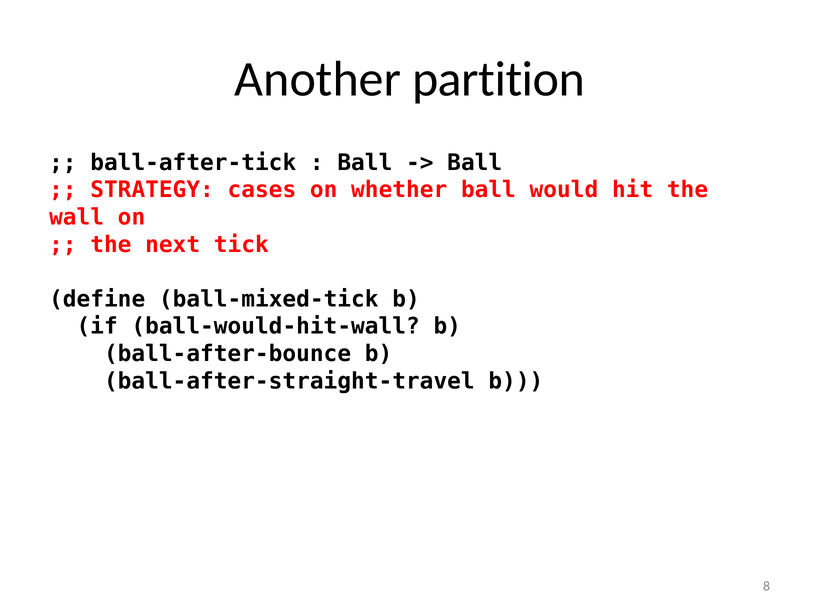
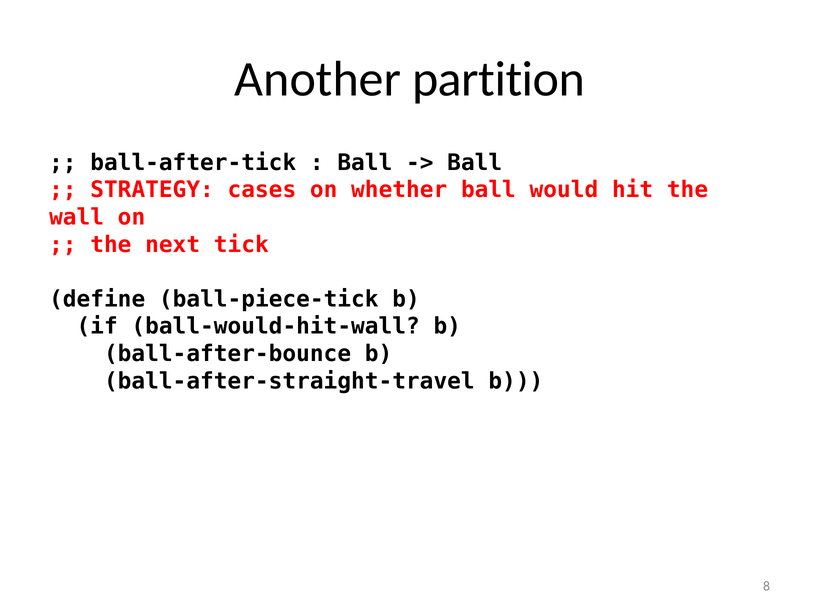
ball-mixed-tick: ball-mixed-tick -> ball-piece-tick
